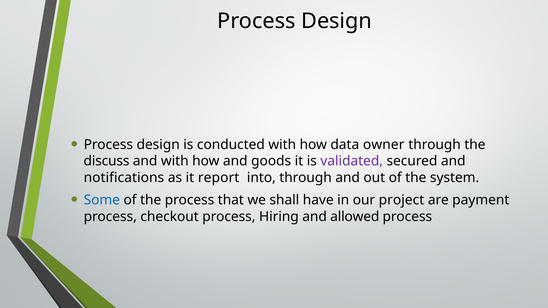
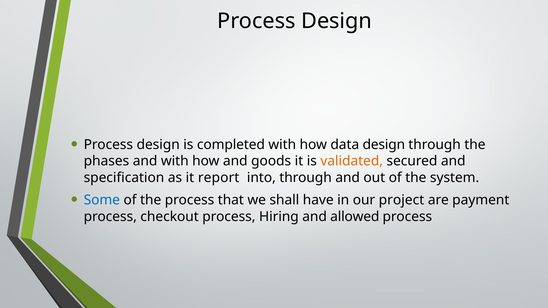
conducted: conducted -> completed
data owner: owner -> design
discuss: discuss -> phases
validated colour: purple -> orange
notifications: notifications -> specification
